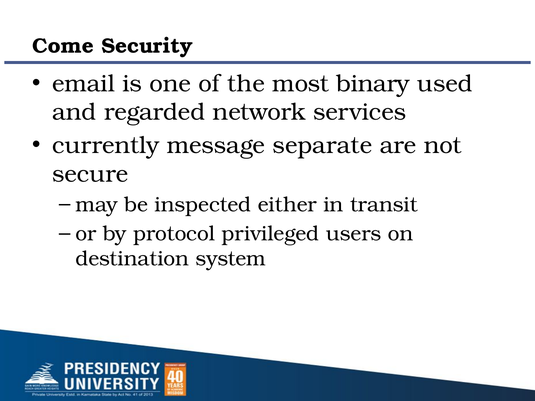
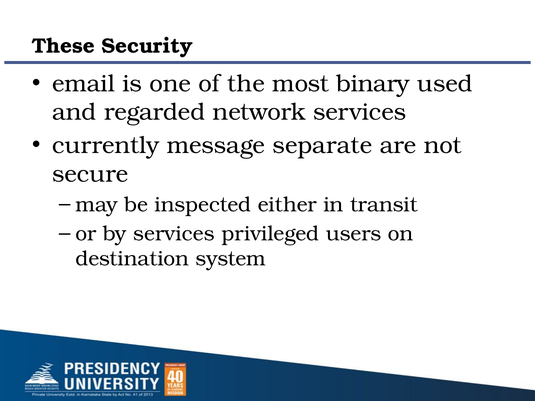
Come: Come -> These
by protocol: protocol -> services
